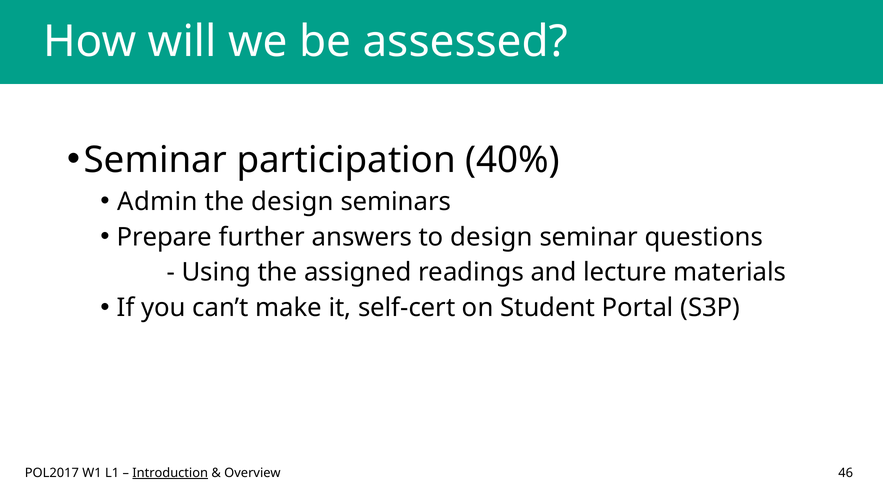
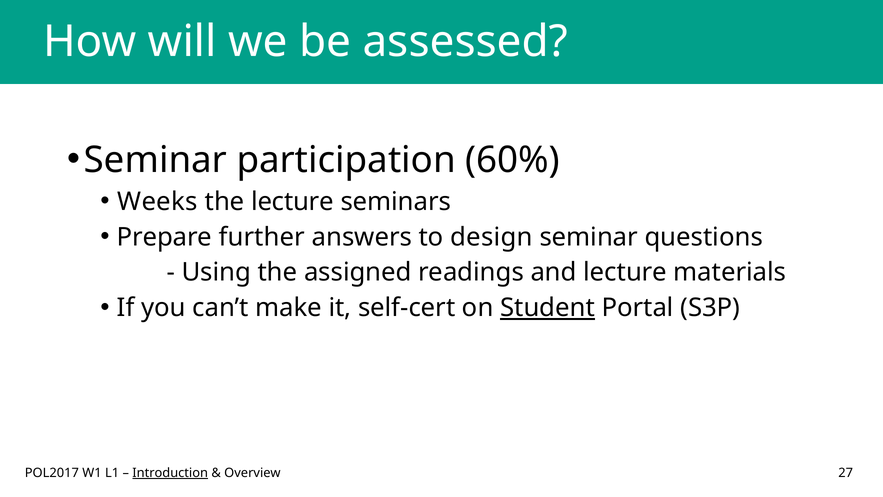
40%: 40% -> 60%
Admin: Admin -> Weeks
the design: design -> lecture
Student underline: none -> present
46: 46 -> 27
